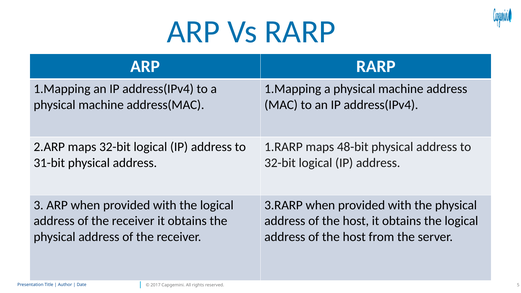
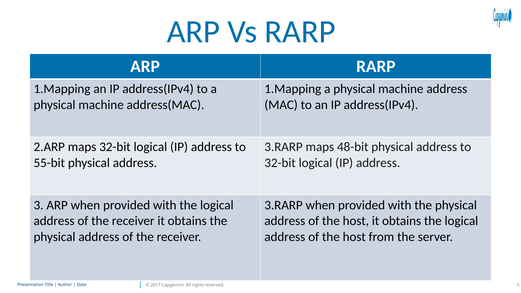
1.RARP at (284, 147): 1.RARP -> 3.RARP
31-bit: 31-bit -> 55-bit
